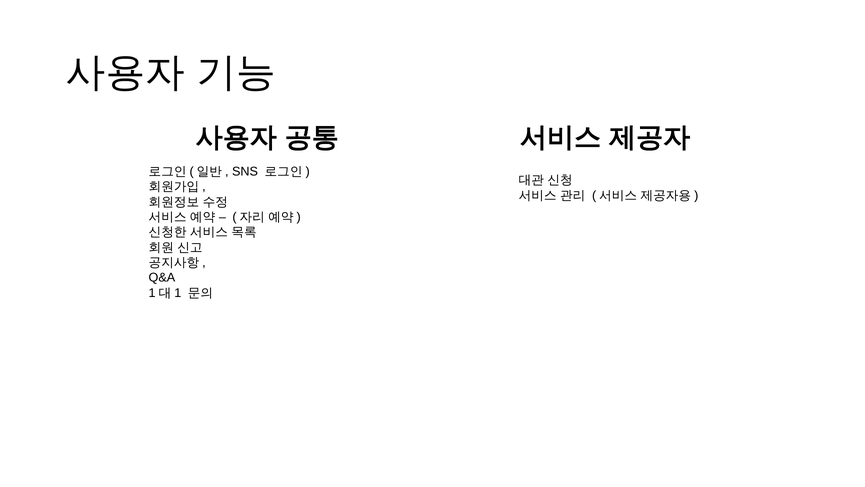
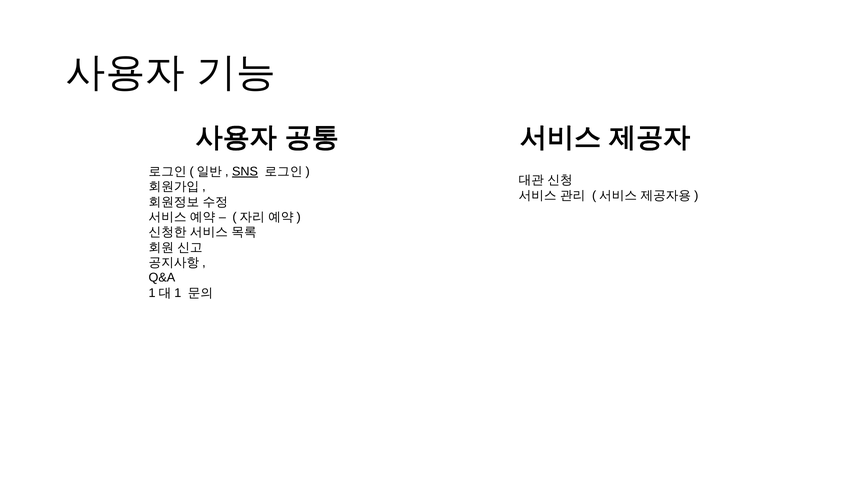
SNS underline: none -> present
